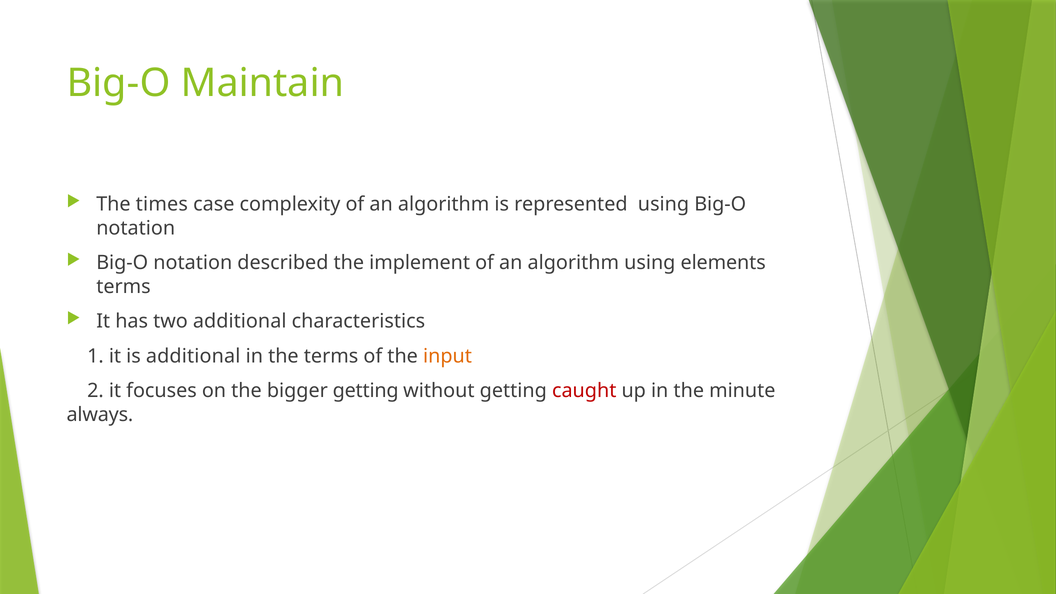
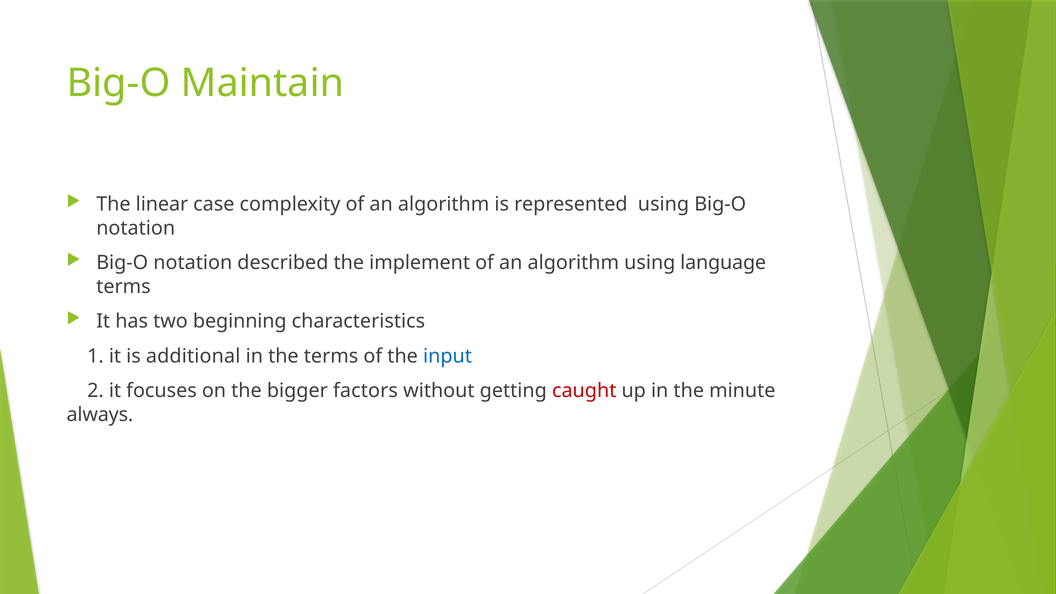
times: times -> linear
elements: elements -> language
two additional: additional -> beginning
input colour: orange -> blue
bigger getting: getting -> factors
